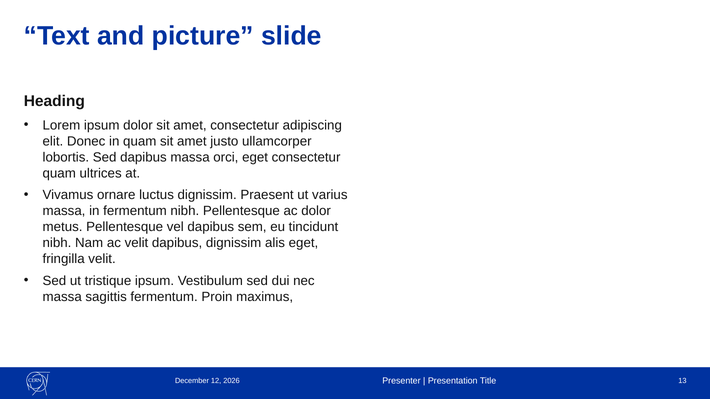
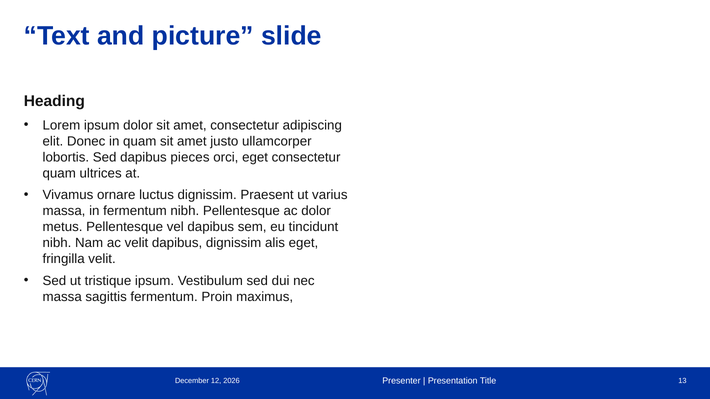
dapibus massa: massa -> pieces
